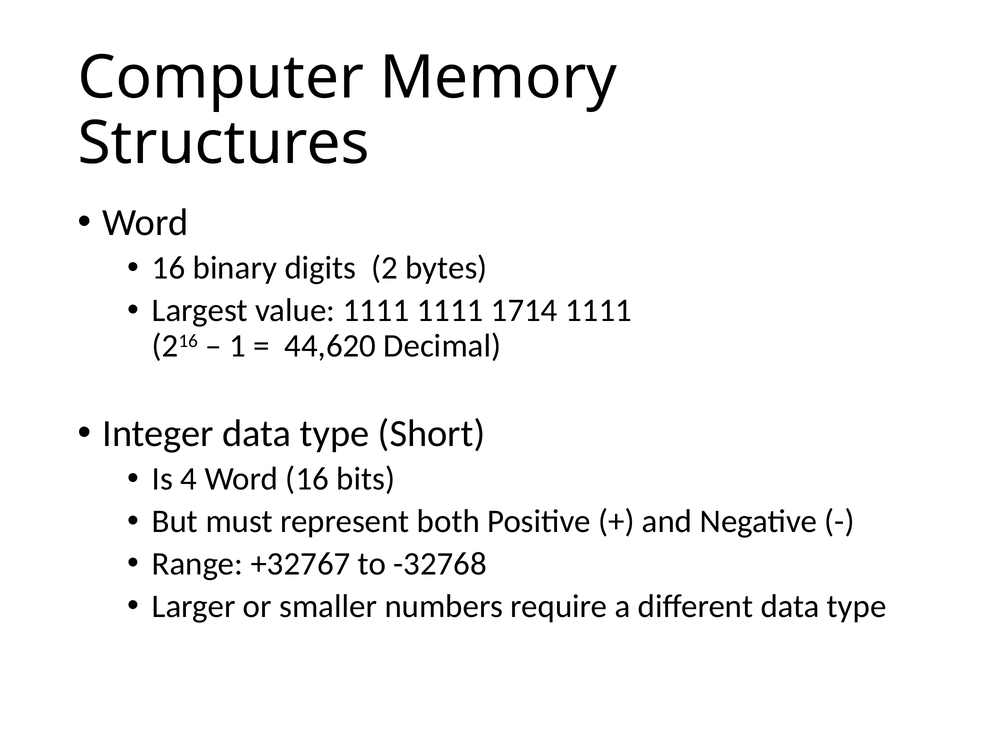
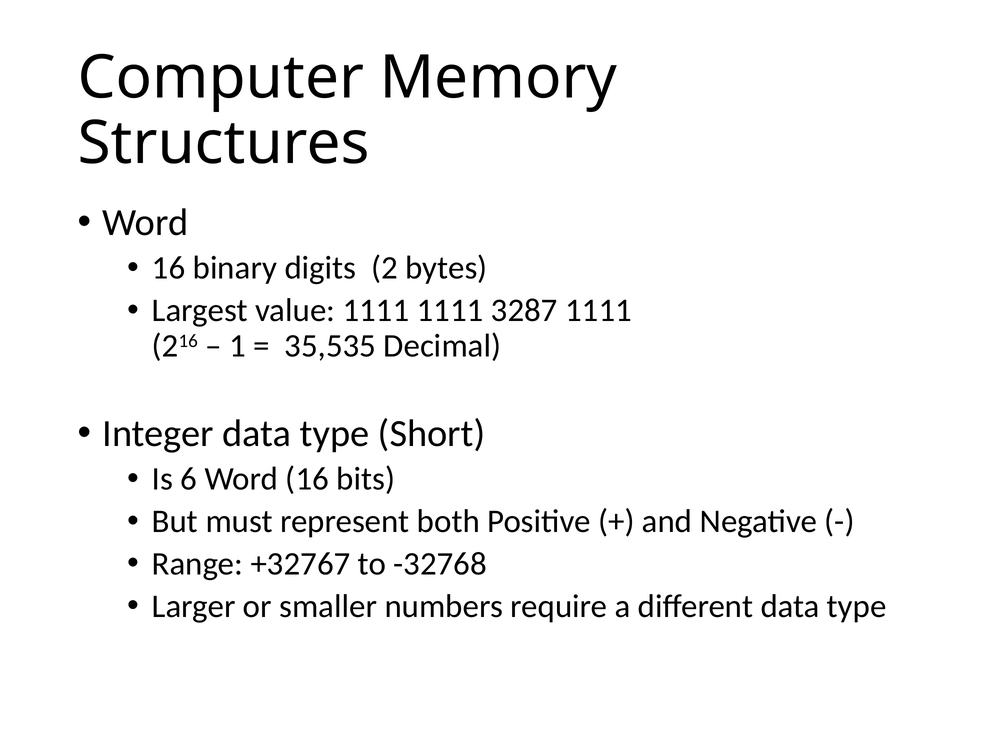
1714: 1714 -> 3287
44,620: 44,620 -> 35,535
4: 4 -> 6
